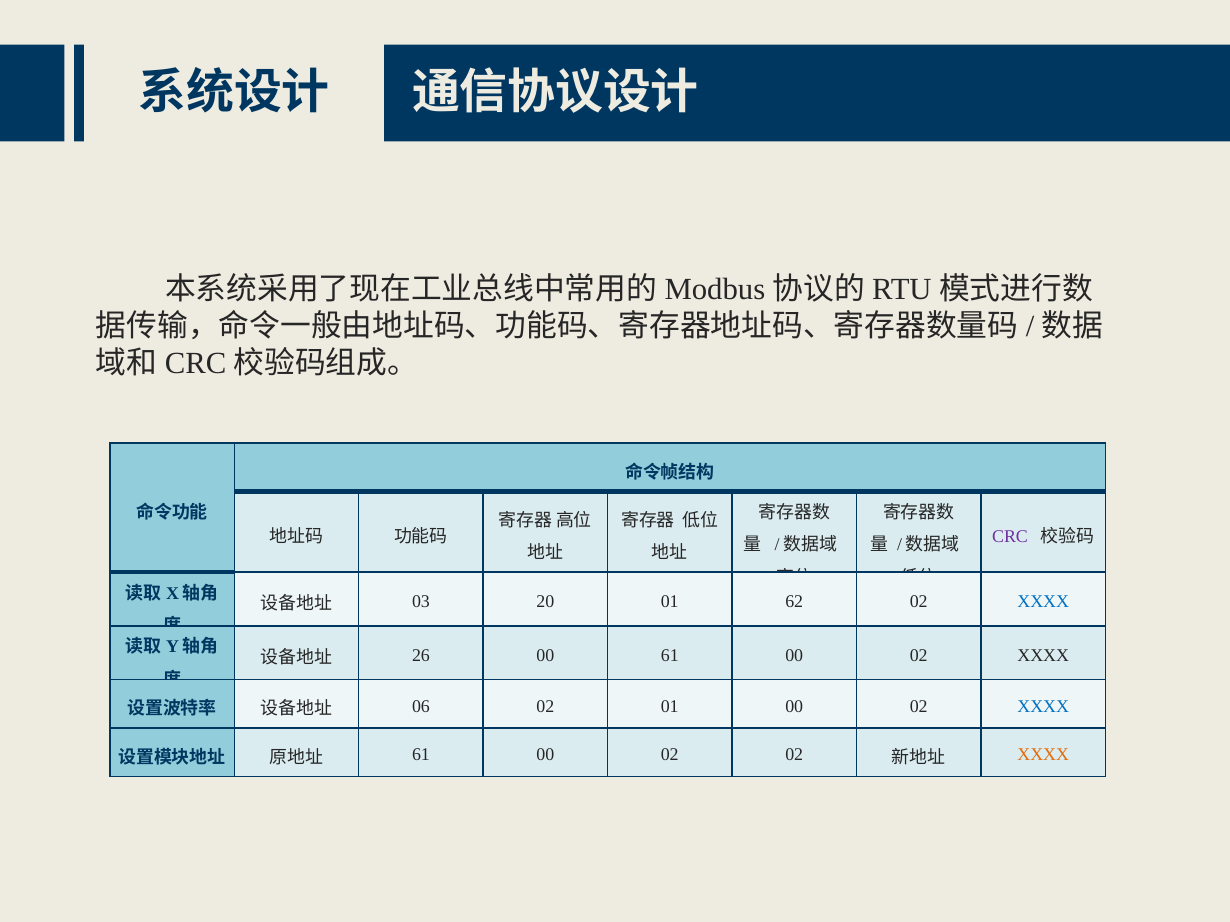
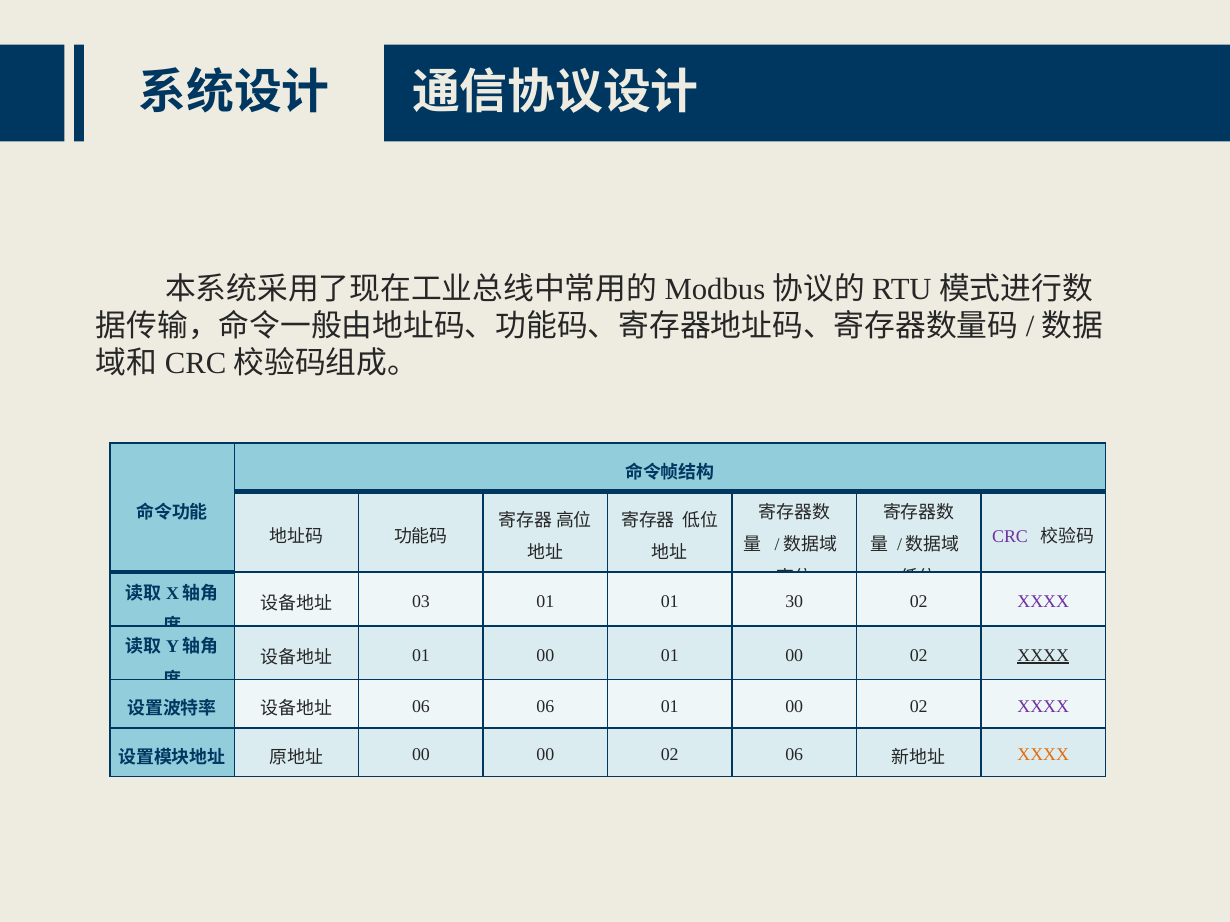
03 20: 20 -> 01
62: 62 -> 30
XXXX at (1043, 602) colour: blue -> purple
26 at (421, 656): 26 -> 01
00 61: 61 -> 01
XXXX at (1043, 656) underline: none -> present
06 02: 02 -> 06
XXXX at (1043, 707) colour: blue -> purple
61 at (421, 755): 61 -> 00
02 02: 02 -> 06
